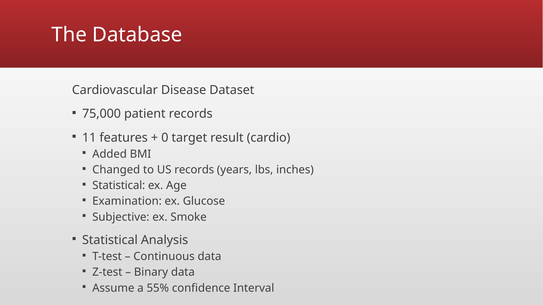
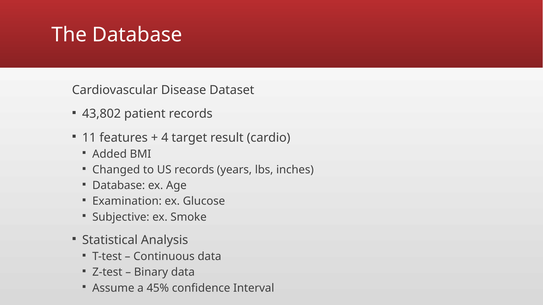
75,000: 75,000 -> 43,802
0: 0 -> 4
Statistical at (119, 186): Statistical -> Database
55%: 55% -> 45%
